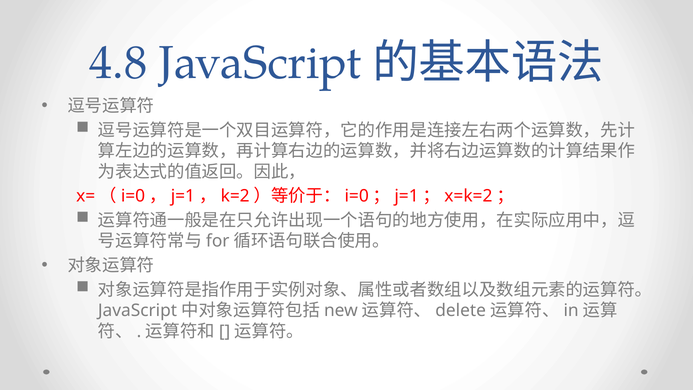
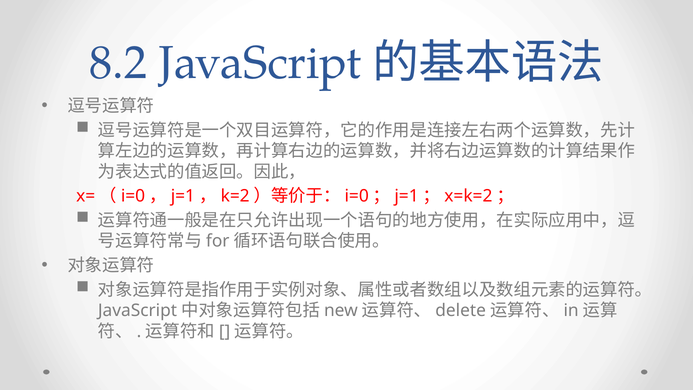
4.8: 4.8 -> 8.2
